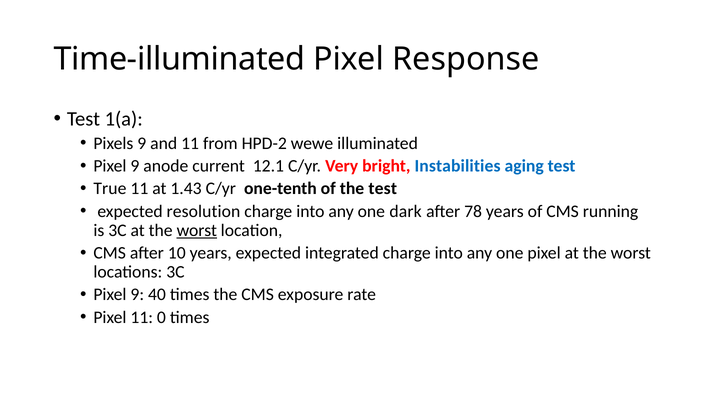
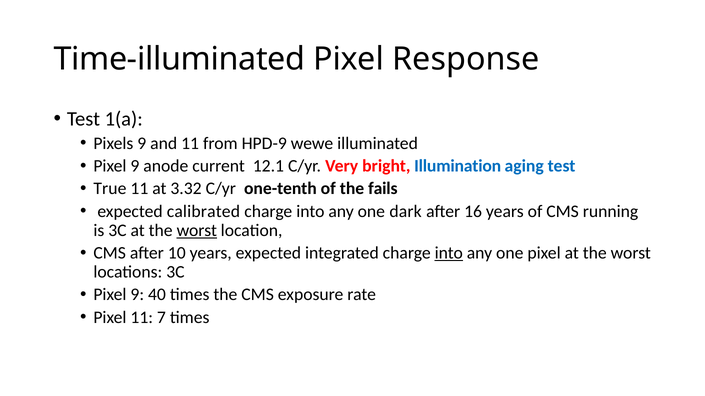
HPD-2: HPD-2 -> HPD-9
Instabilities: Instabilities -> Illumination
1.43: 1.43 -> 3.32
the test: test -> fails
resolution: resolution -> calibrated
78: 78 -> 16
into at (449, 253) underline: none -> present
0: 0 -> 7
